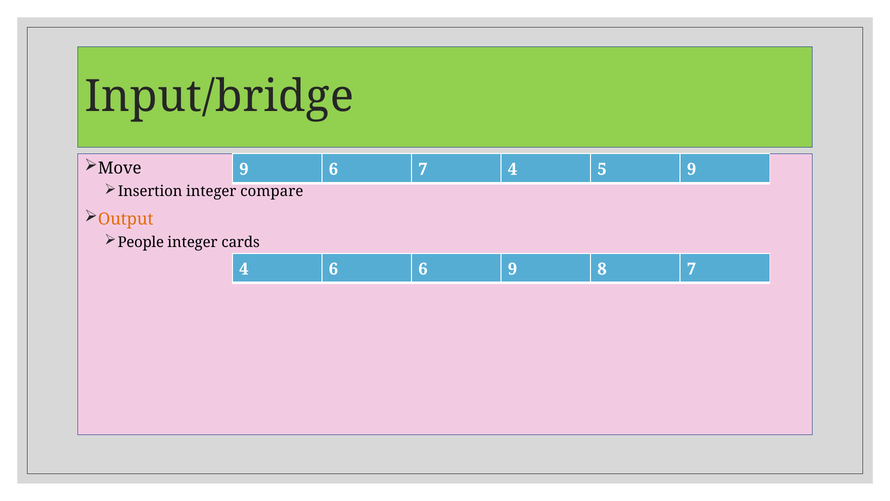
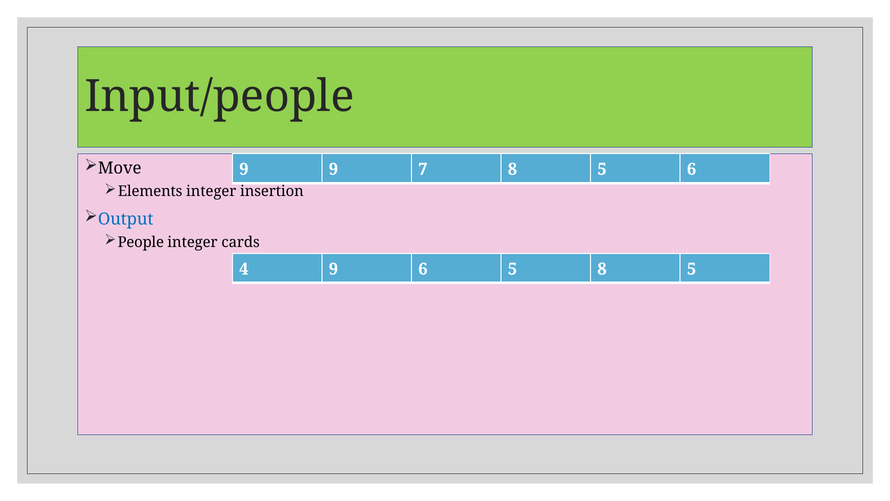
Input/bridge: Input/bridge -> Input/people
9 6: 6 -> 9
7 4: 4 -> 8
5 9: 9 -> 6
Insertion: Insertion -> Elements
compare: compare -> insertion
Output colour: orange -> blue
4 6: 6 -> 9
6 9: 9 -> 5
7 at (692, 269): 7 -> 5
